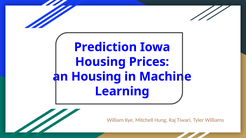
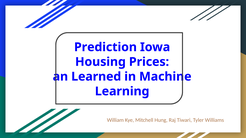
an Housing: Housing -> Learned
